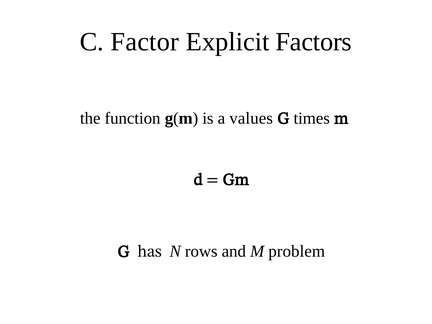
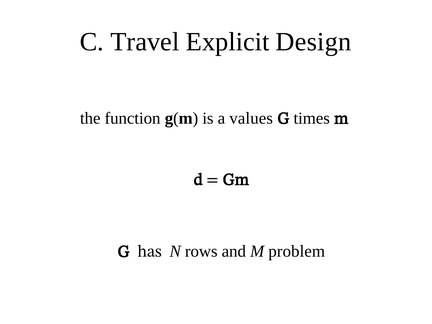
Factor: Factor -> Travel
Factors: Factors -> Design
